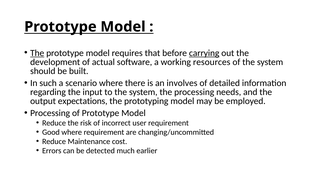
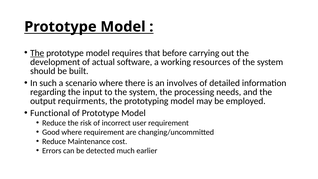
carrying underline: present -> none
expectations: expectations -> requirments
Processing at (50, 113): Processing -> Functional
